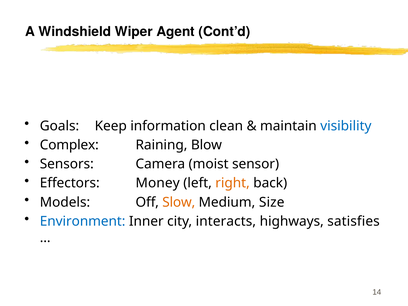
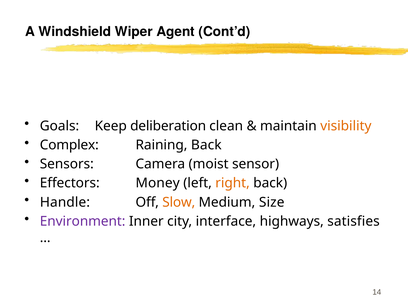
information: information -> deliberation
visibility colour: blue -> orange
Raining Blow: Blow -> Back
Models: Models -> Handle
Environment colour: blue -> purple
interacts: interacts -> interface
